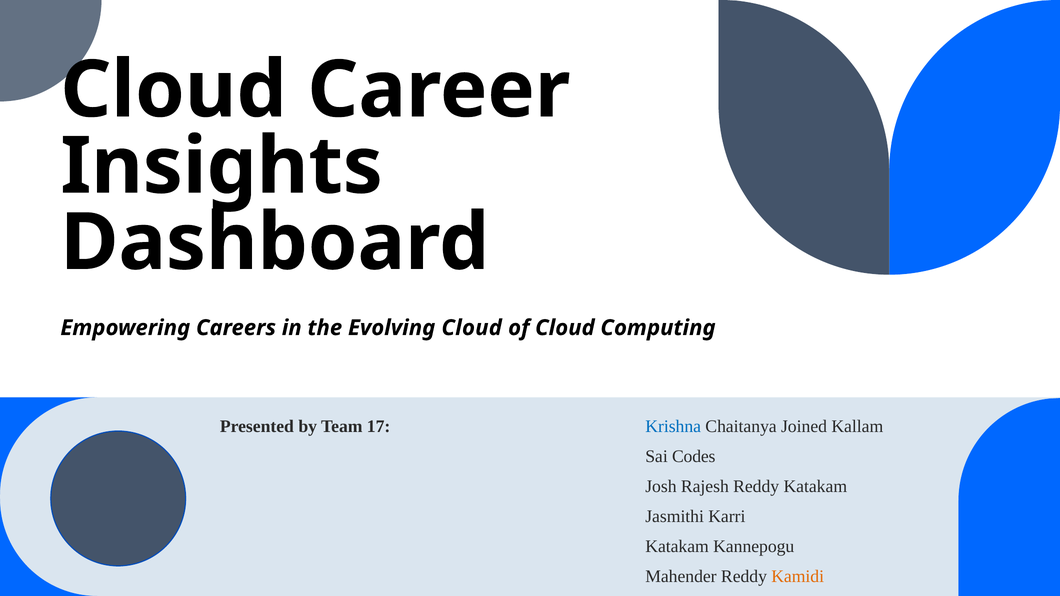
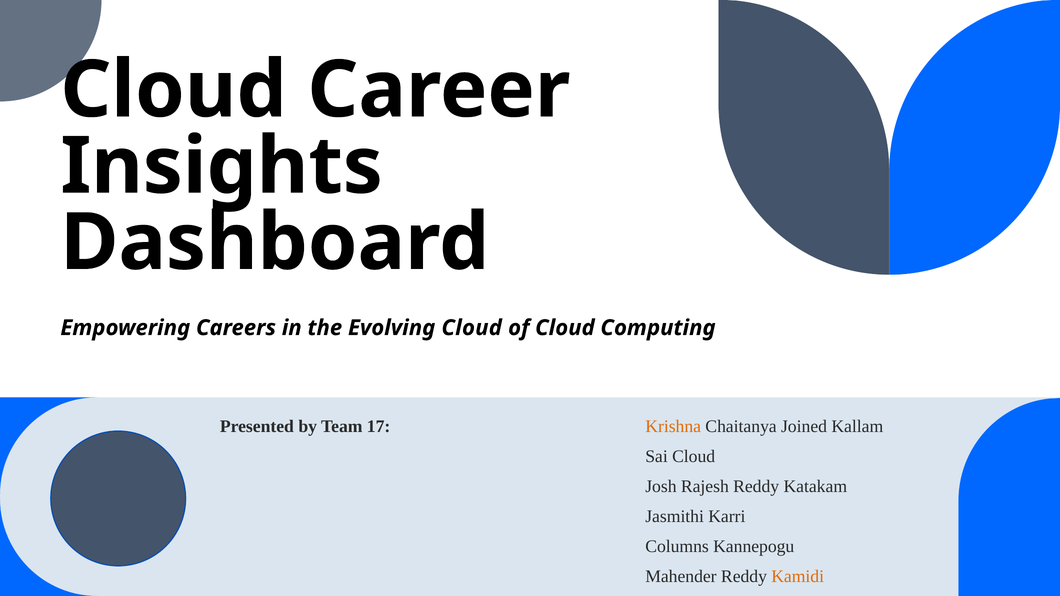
Krishna colour: blue -> orange
Sai Codes: Codes -> Cloud
Katakam at (677, 547): Katakam -> Columns
